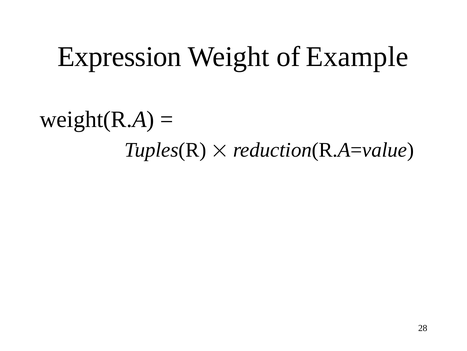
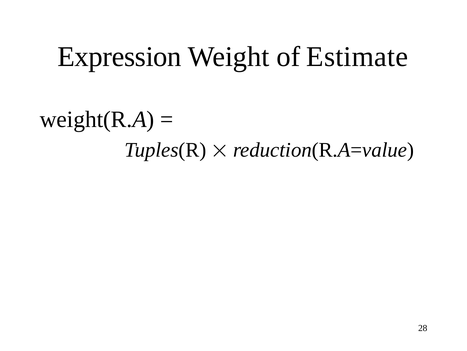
Example: Example -> Estimate
